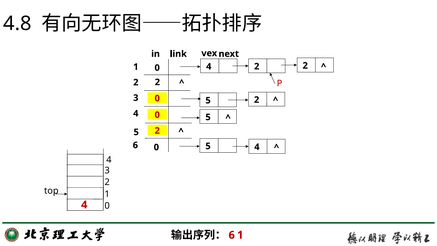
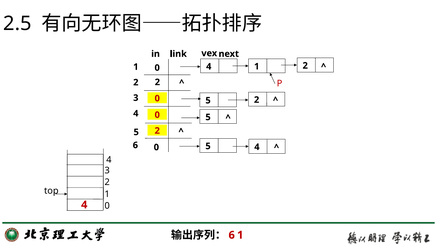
4.8: 4.8 -> 2.5
4 2: 2 -> 1
